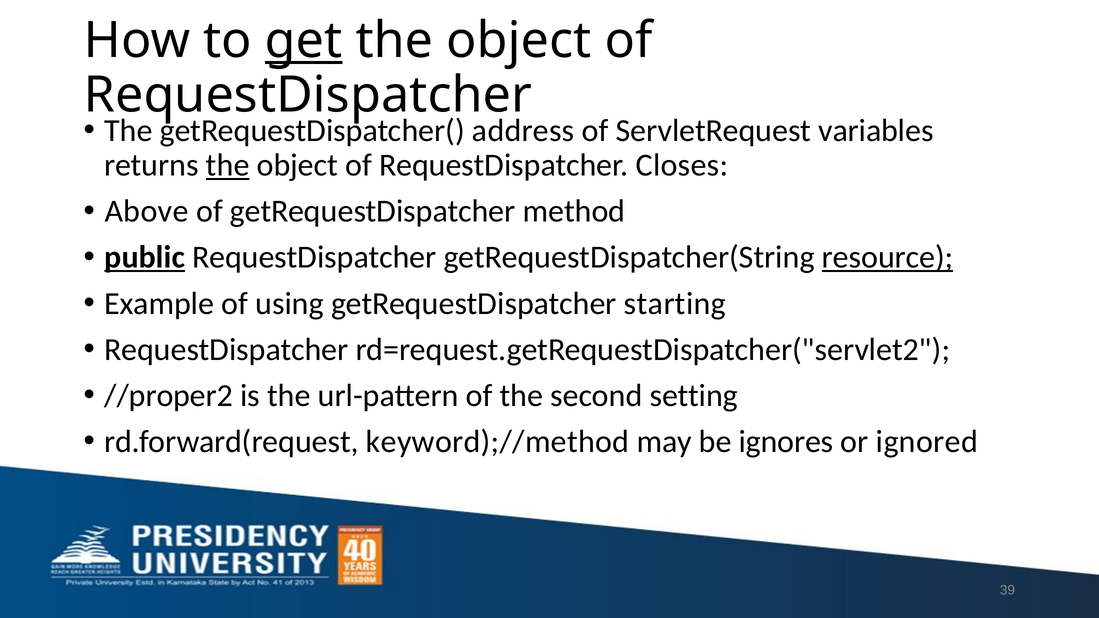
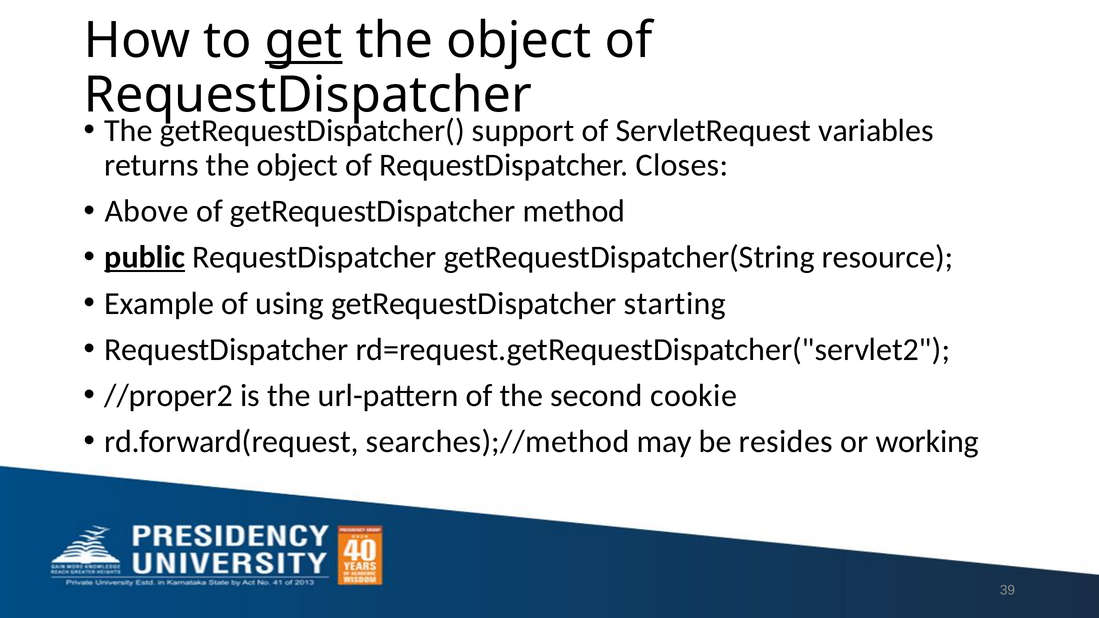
address: address -> support
the at (228, 165) underline: present -> none
resource underline: present -> none
setting: setting -> cookie
keyword);//method: keyword);//method -> searches);//method
ignores: ignores -> resides
ignored: ignored -> working
